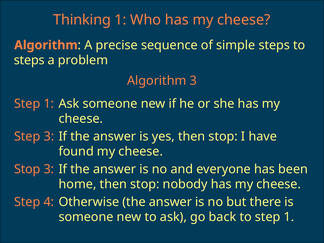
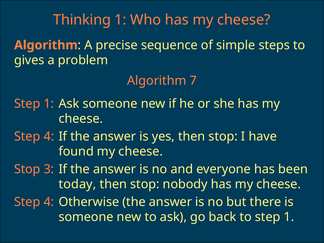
steps at (29, 60): steps -> gives
Algorithm 3: 3 -> 7
3 at (49, 136): 3 -> 4
home: home -> today
